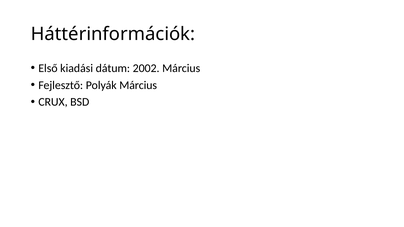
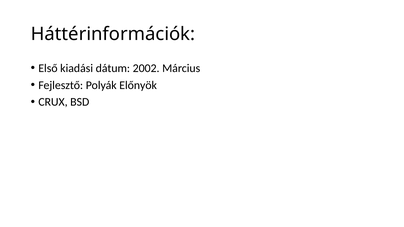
Polyák Március: Március -> Előnyök
